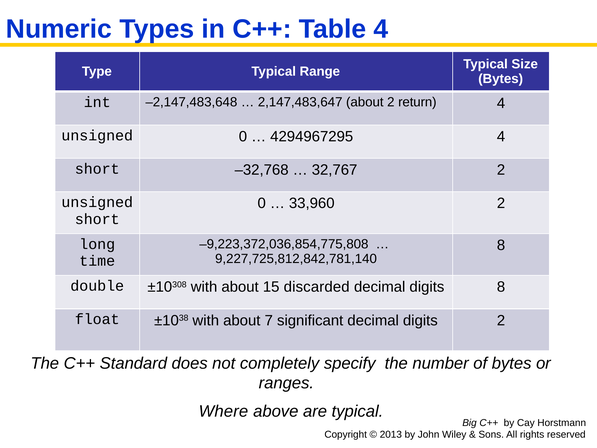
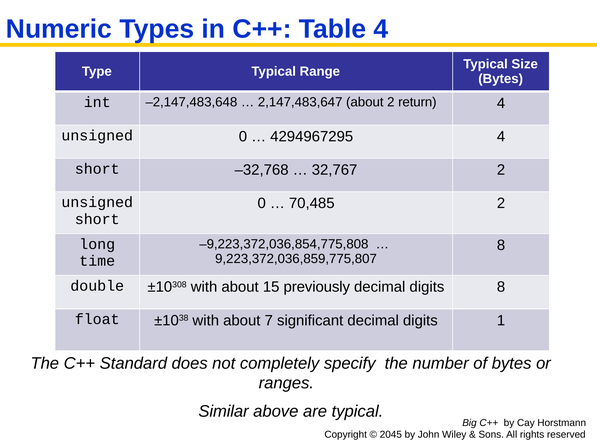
33,960: 33,960 -> 70,485
9,227,725,812,842,781,140: 9,227,725,812,842,781,140 -> 9,223,372,036,859,775,807
discarded: discarded -> previously
digits 2: 2 -> 1
Where: Where -> Similar
2013: 2013 -> 2045
